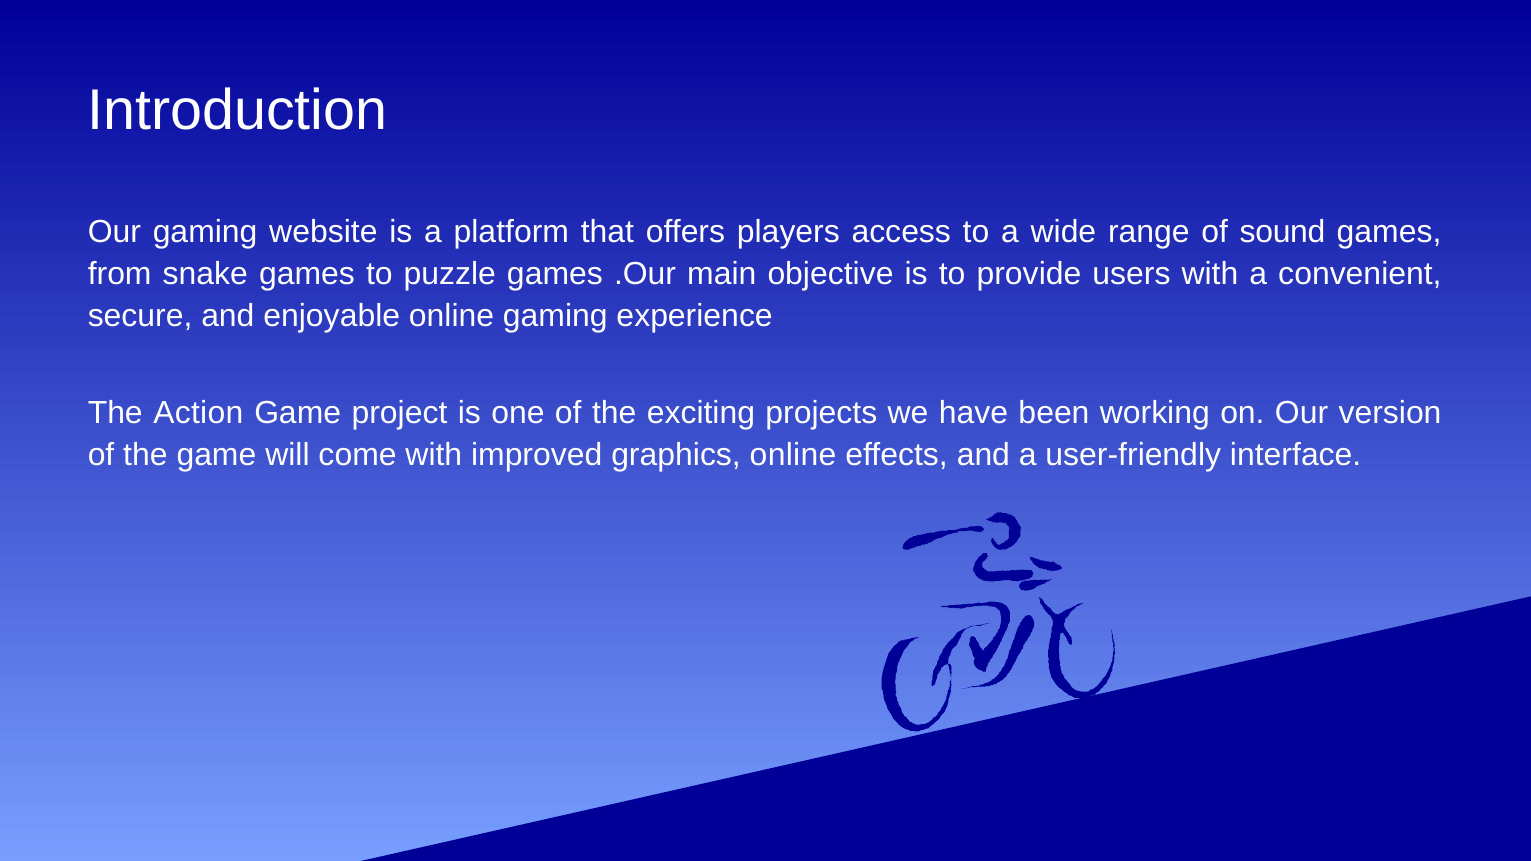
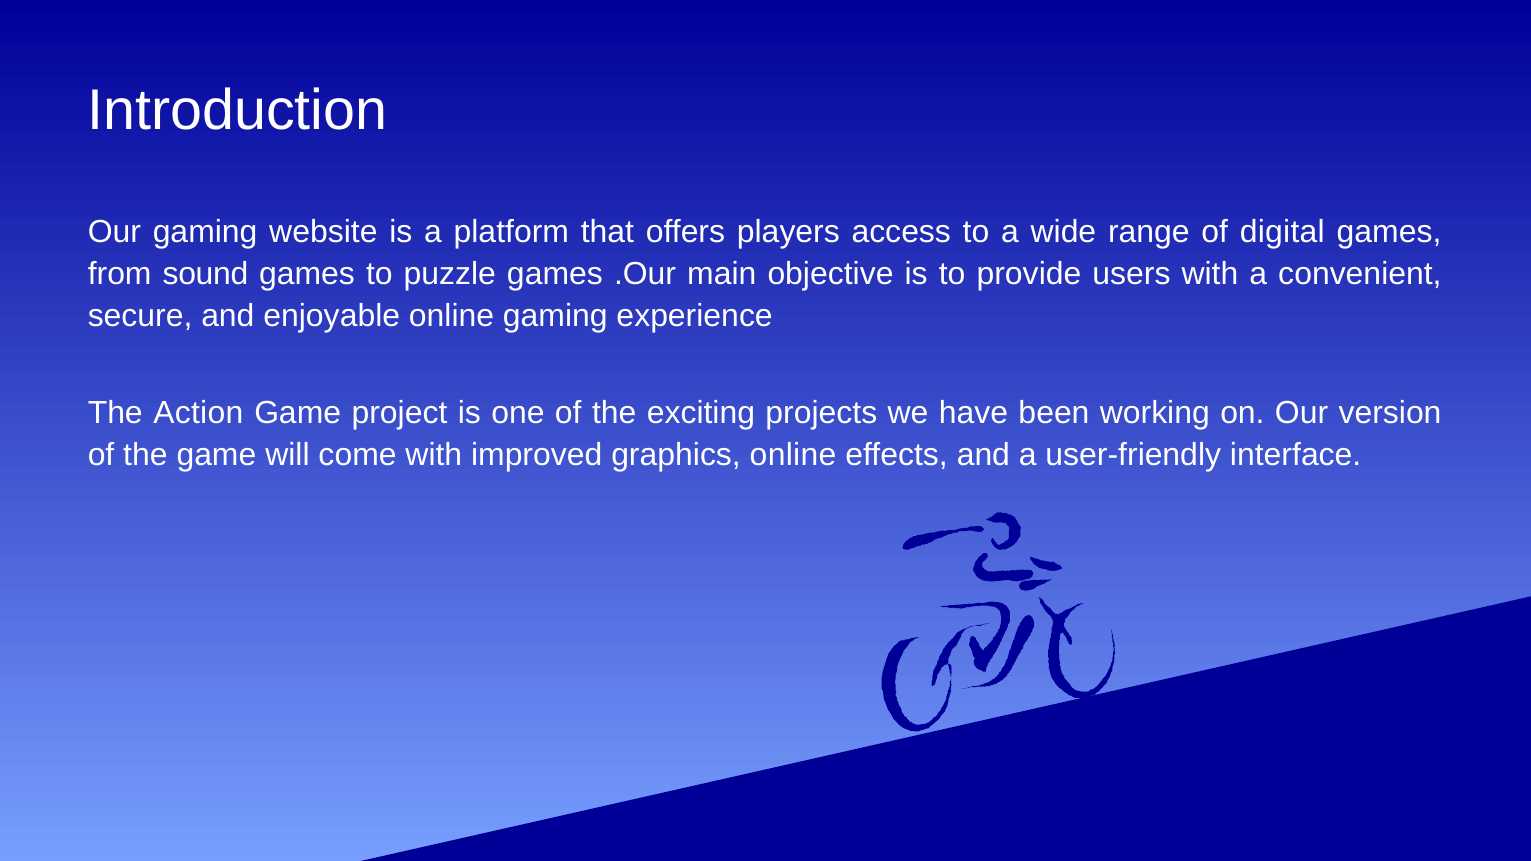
sound: sound -> digital
snake: snake -> sound
